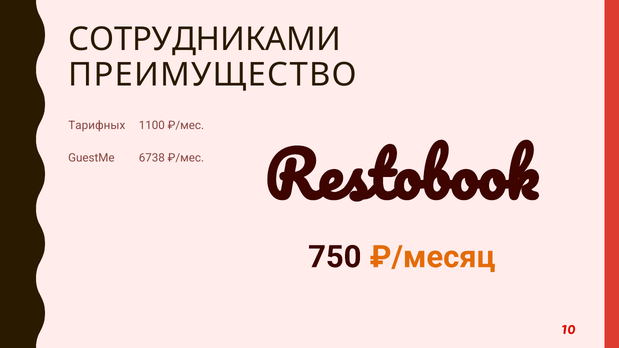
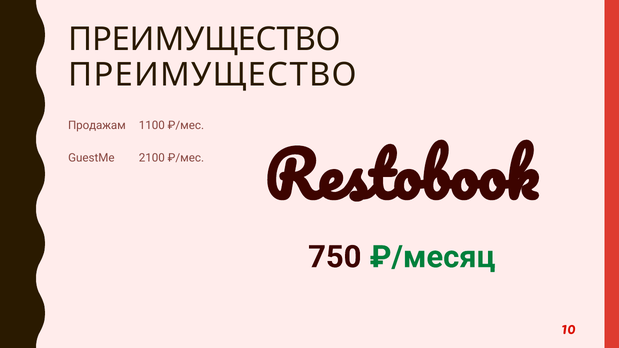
СОТРУДНИКАМИ at (205, 39): СОТРУДНИКАМИ -> ПРЕИМУЩЕСТВО
Тарифных: Тарифных -> Продажам
6738: 6738 -> 2100
₽/месяц colour: orange -> green
